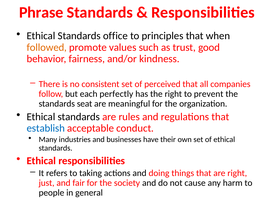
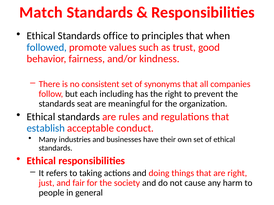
Phrase: Phrase -> Match
followed colour: orange -> blue
perceived: perceived -> synonyms
perfectly: perfectly -> including
